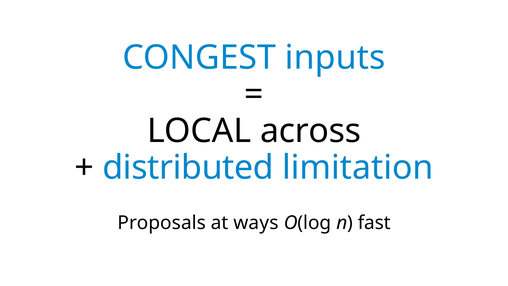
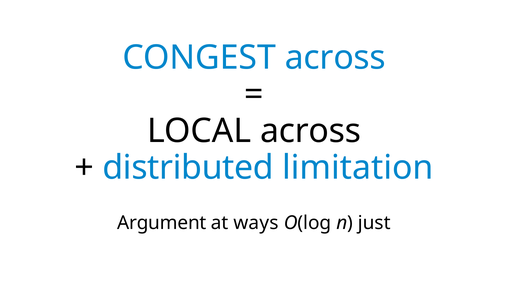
CONGEST inputs: inputs -> across
Proposals: Proposals -> Argument
fast: fast -> just
